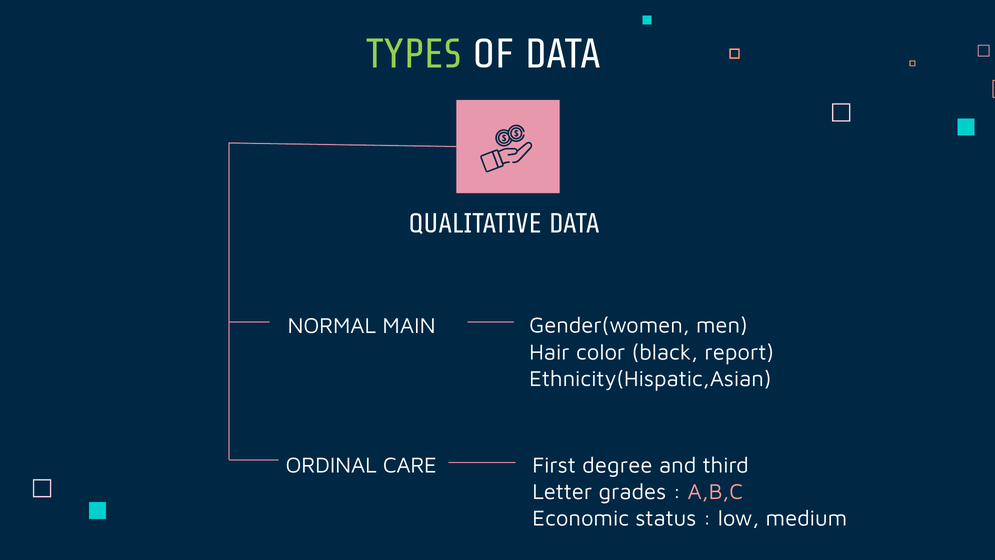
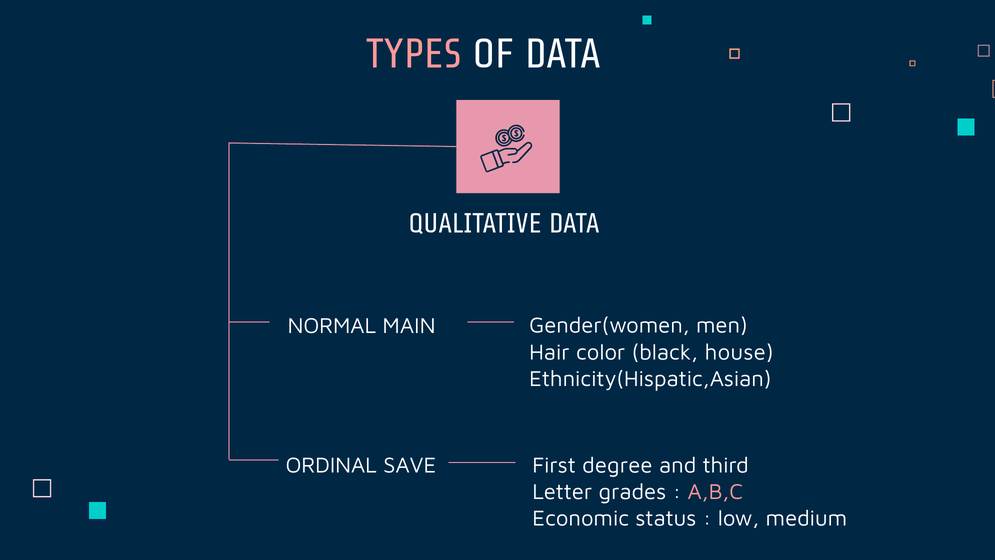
TYPES colour: light green -> pink
report: report -> house
CARE: CARE -> SAVE
